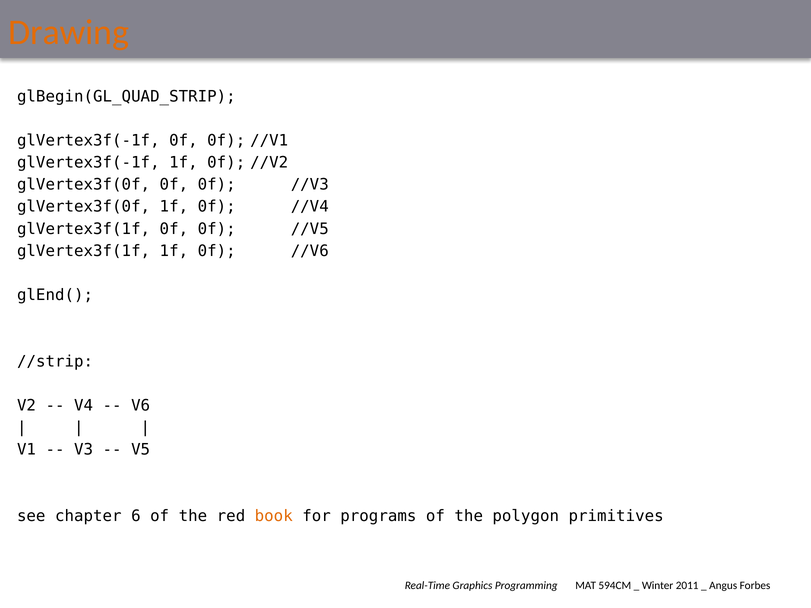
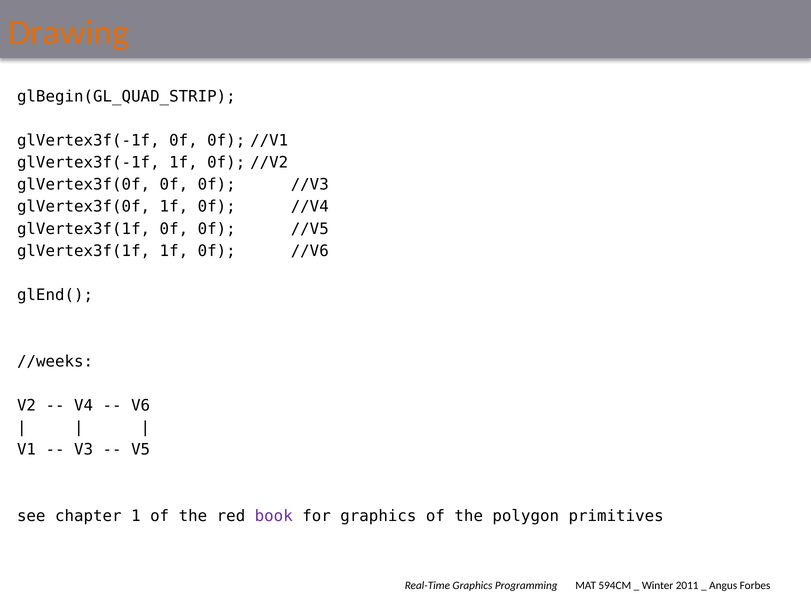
//strip: //strip -> //weeks
6: 6 -> 1
book colour: orange -> purple
for programs: programs -> graphics
